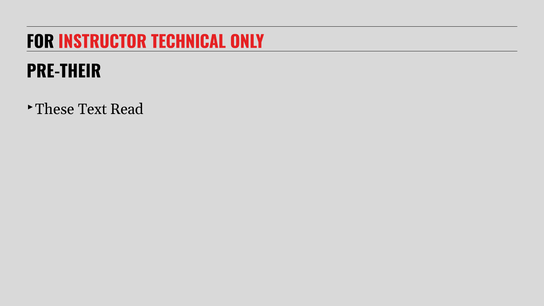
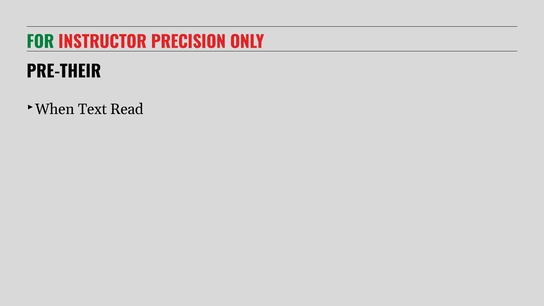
FOR colour: black -> green
TECHNICAL: TECHNICAL -> PRECISION
These: These -> When
